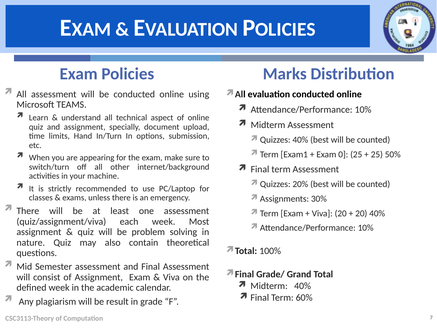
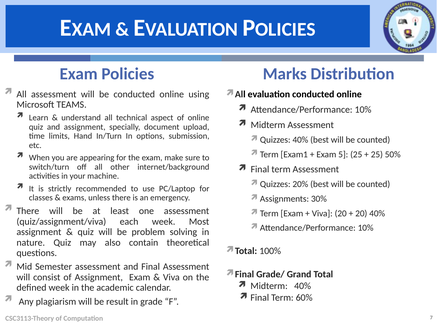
0: 0 -> 5
